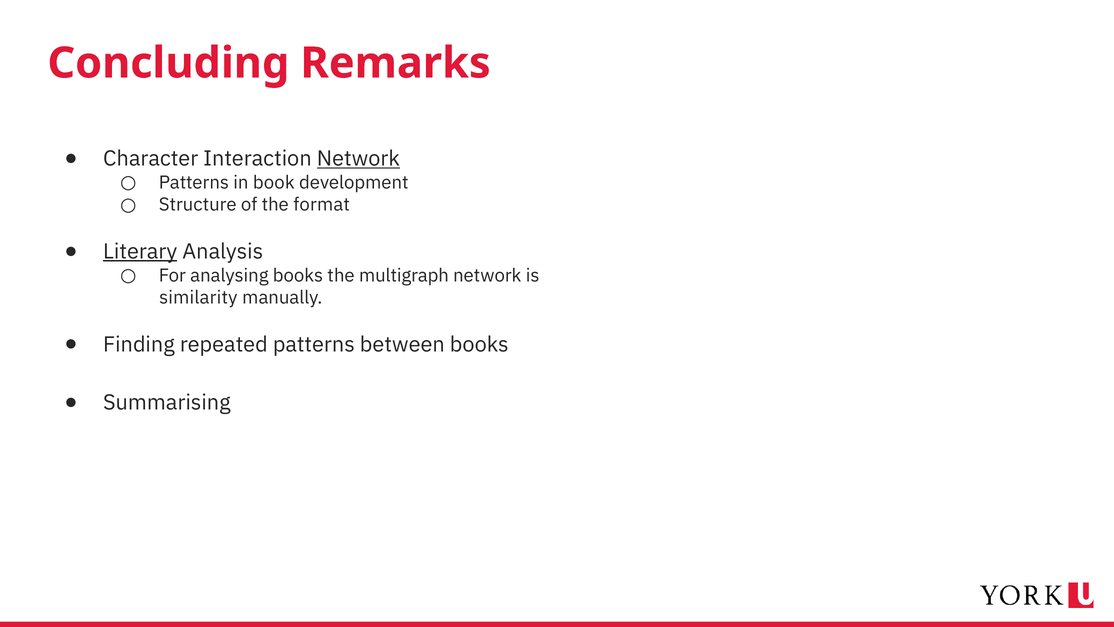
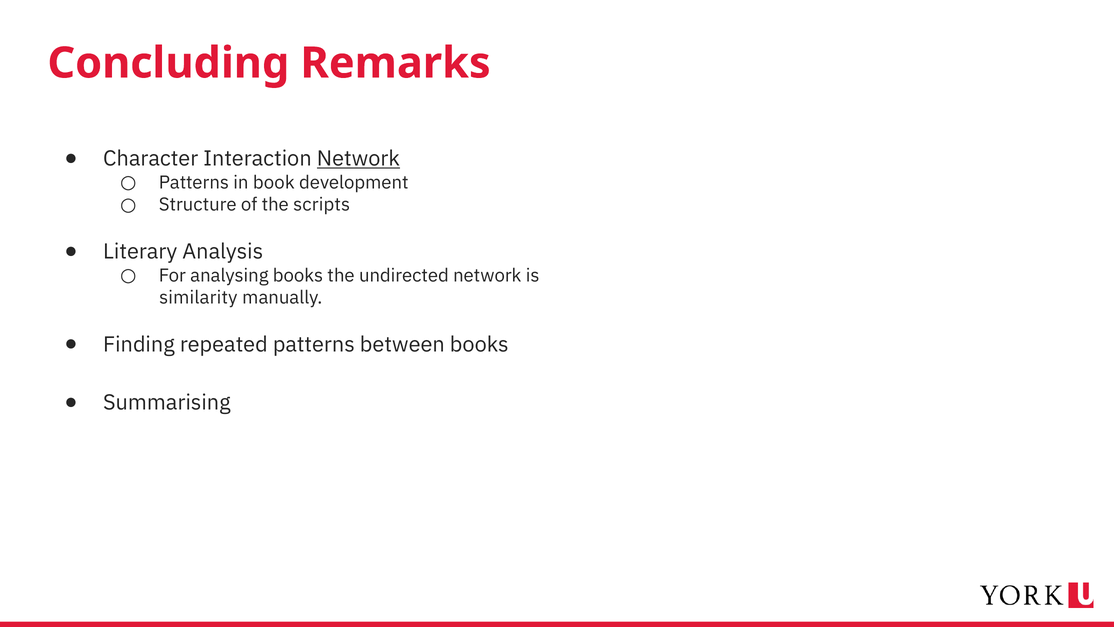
format: format -> scripts
Literary underline: present -> none
multigraph: multigraph -> undirected
